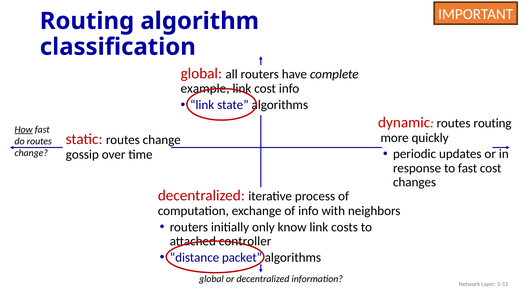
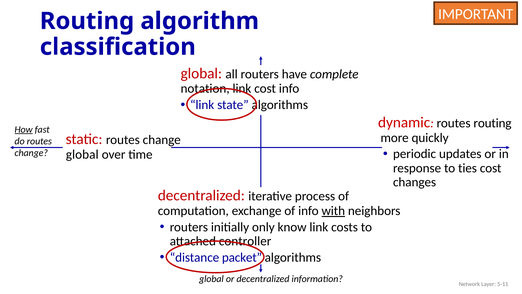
example: example -> notation
gossip at (82, 154): gossip -> global
to fast: fast -> ties
with underline: none -> present
